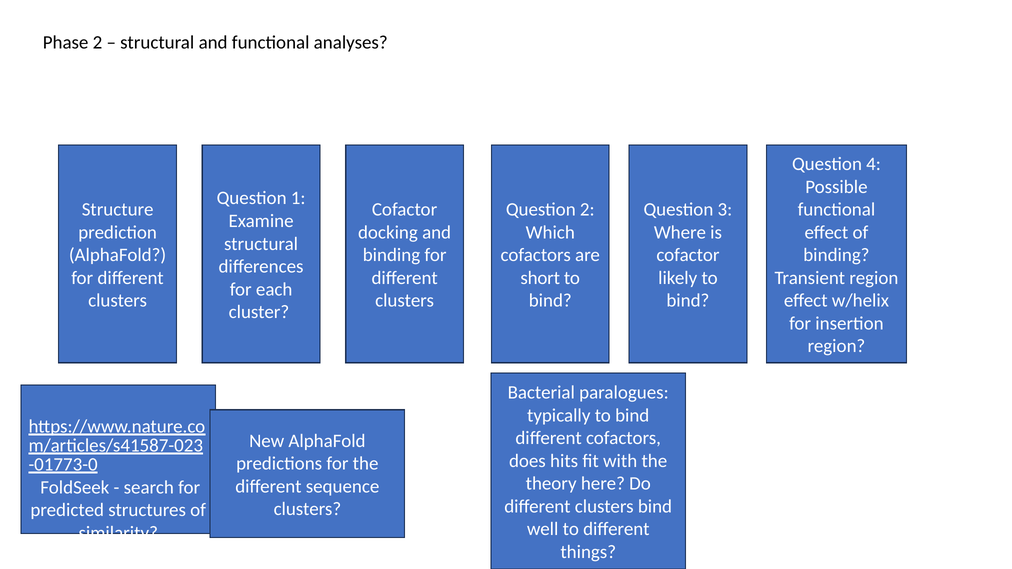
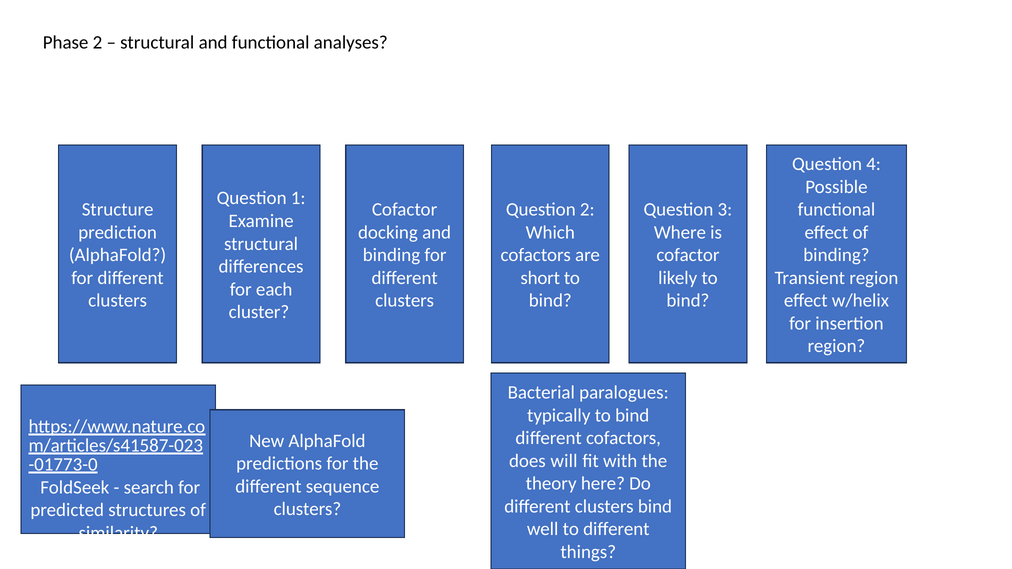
hits: hits -> will
